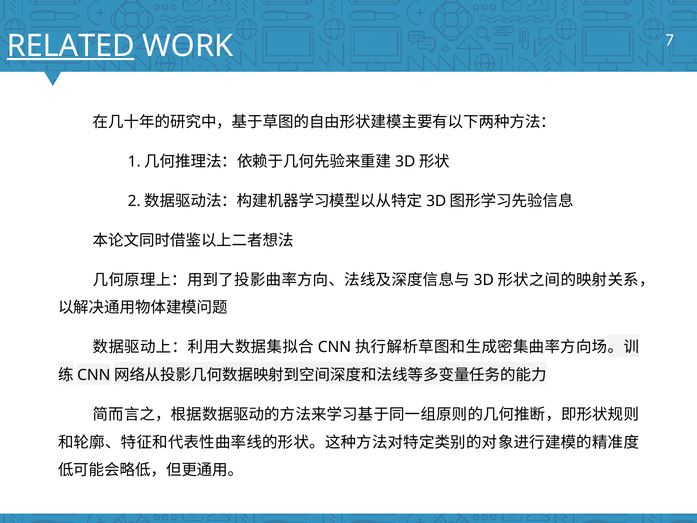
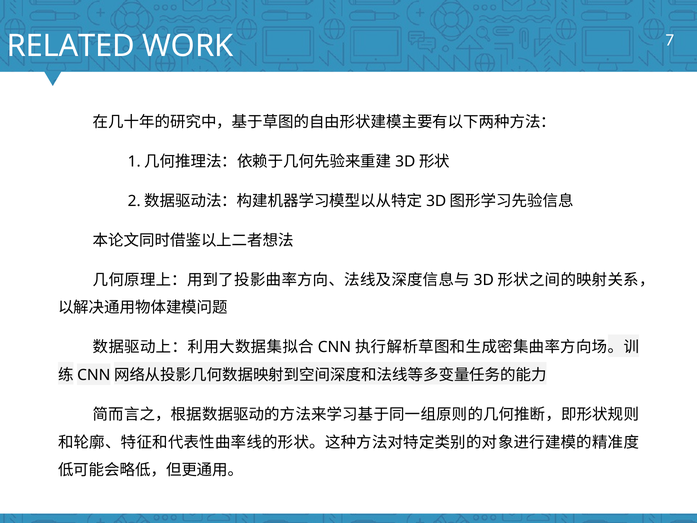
RELATED underline: present -> none
